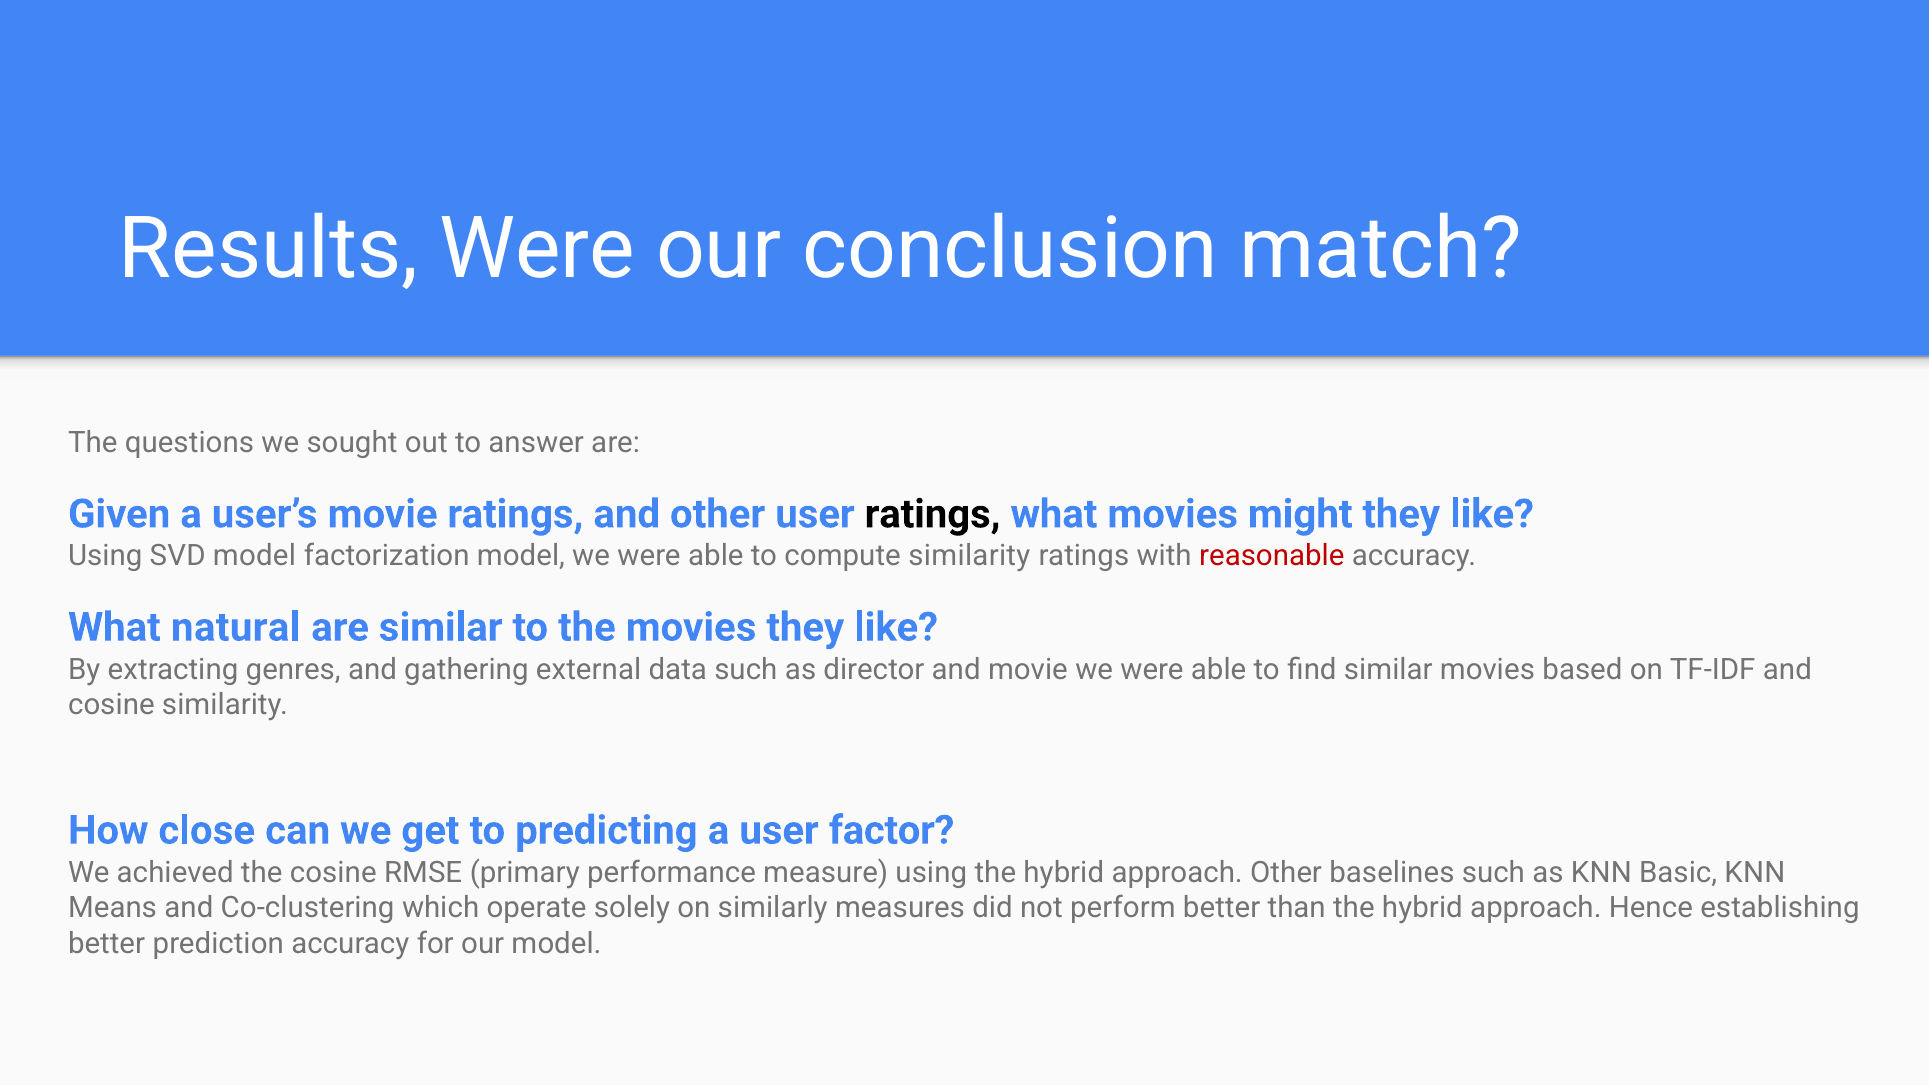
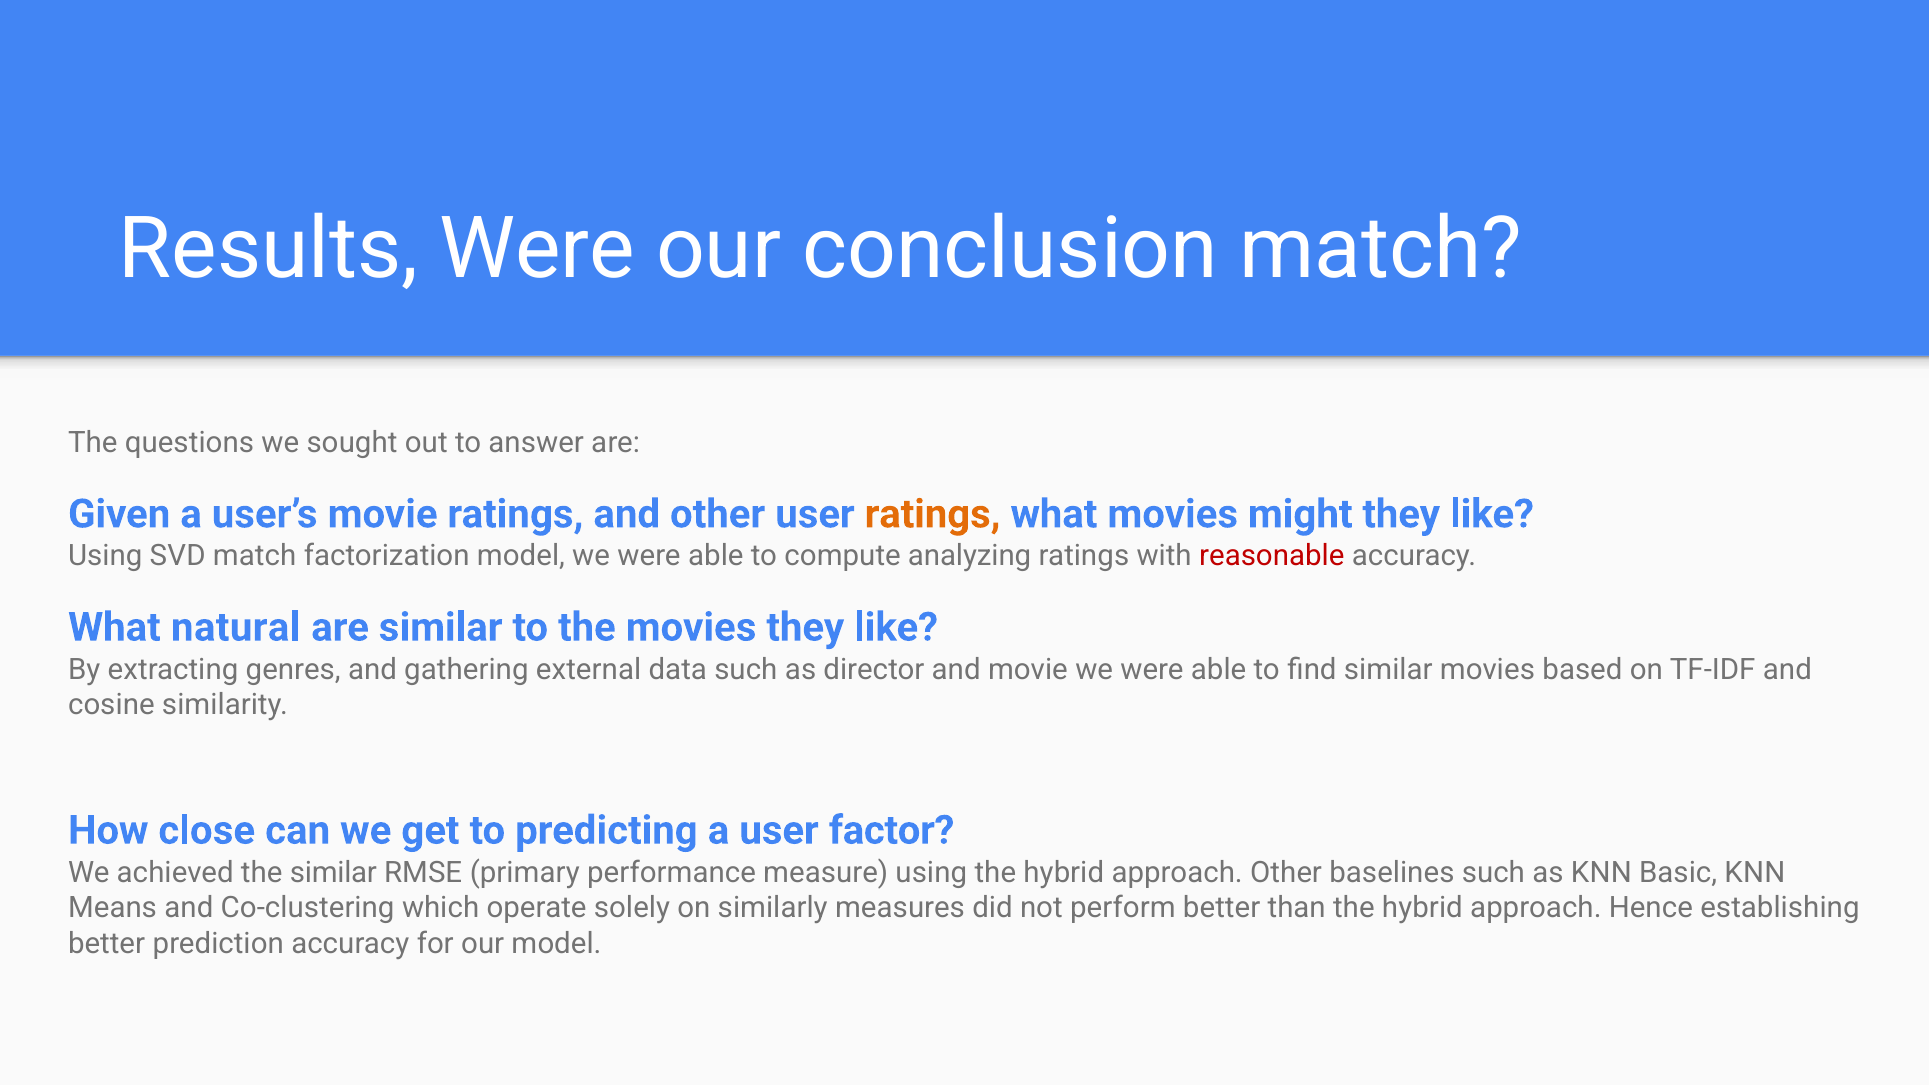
ratings at (933, 514) colour: black -> orange
SVD model: model -> match
compute similarity: similarity -> analyzing
the cosine: cosine -> similar
